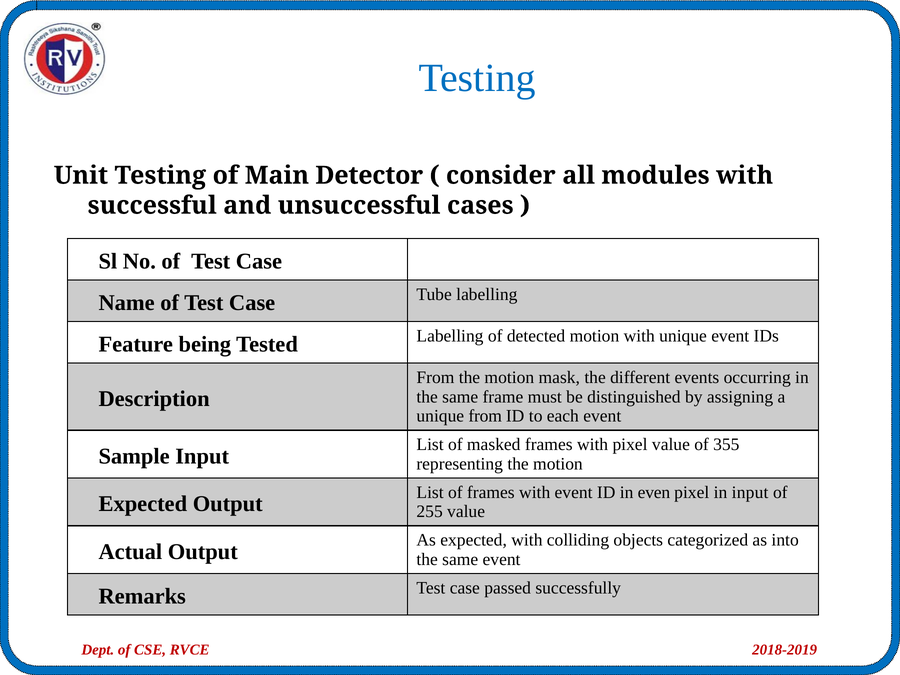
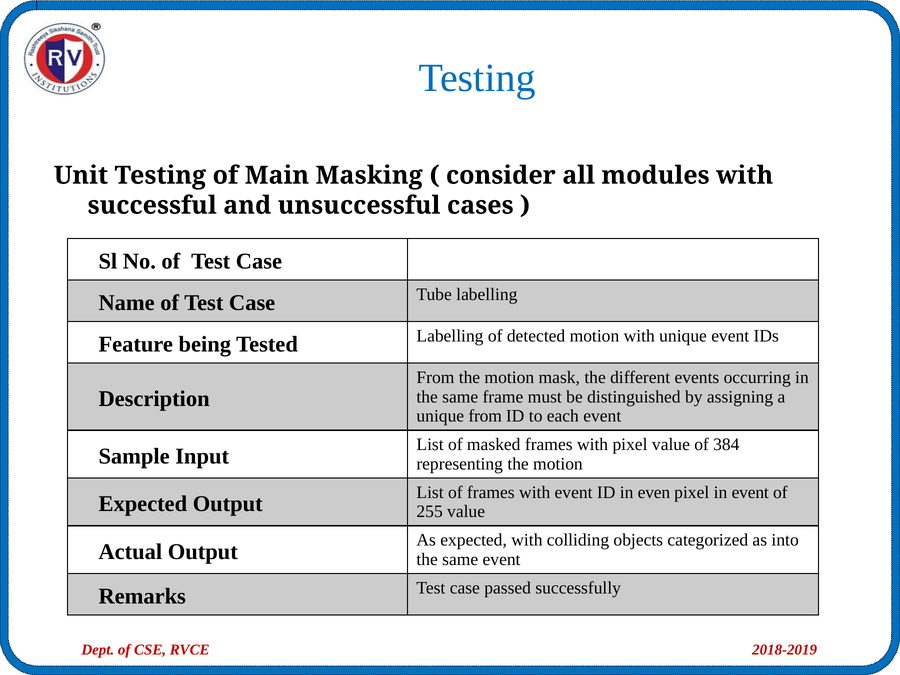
Detector: Detector -> Masking
355: 355 -> 384
in input: input -> event
